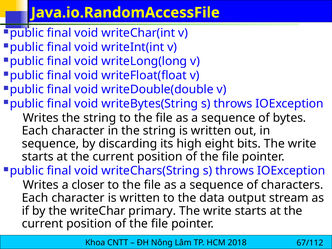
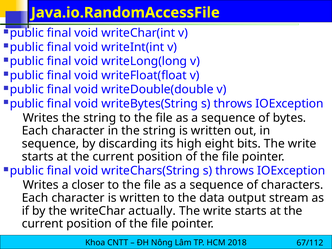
primary: primary -> actually
